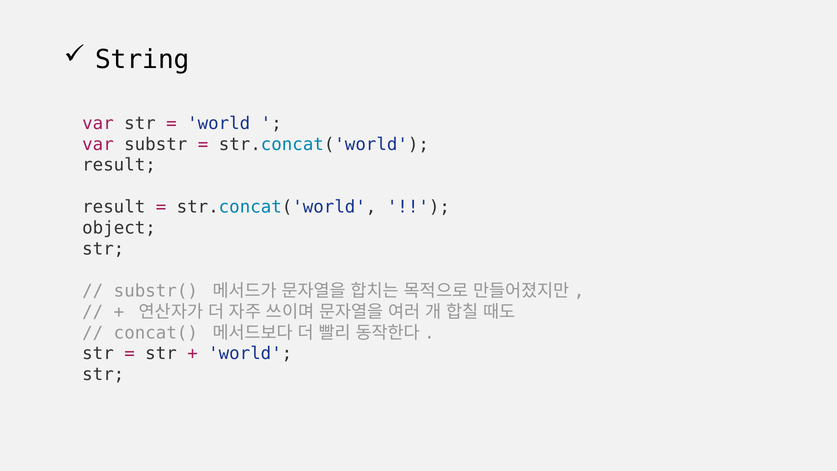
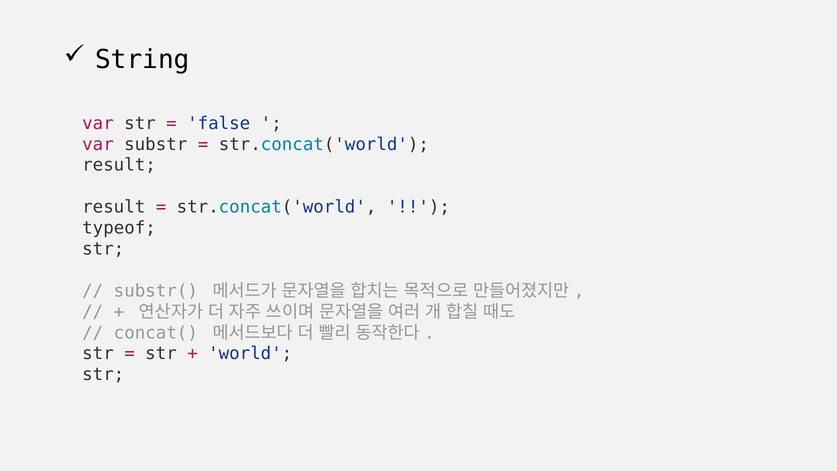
world at (219, 123): world -> false
object: object -> typeof
